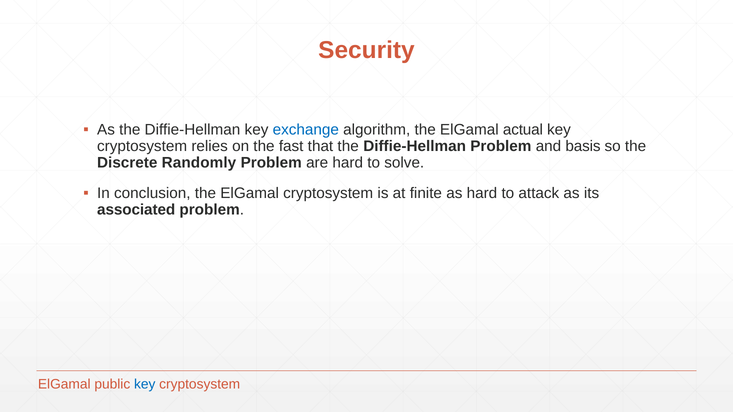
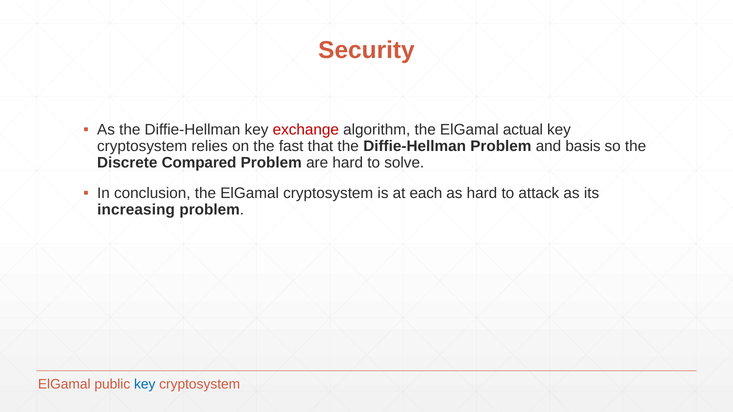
exchange colour: blue -> red
Randomly: Randomly -> Compared
finite: finite -> each
associated: associated -> increasing
